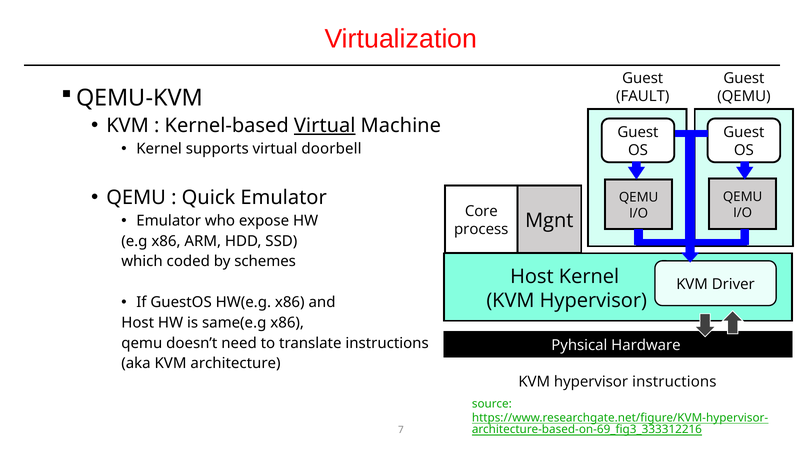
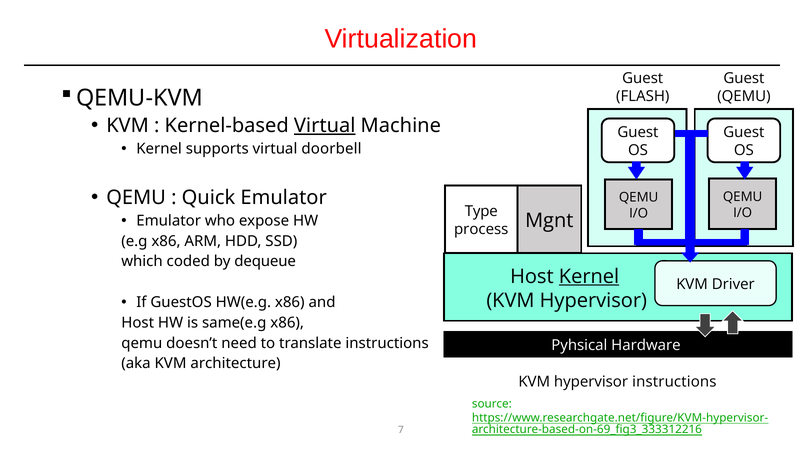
FAULT: FAULT -> FLASH
Core: Core -> Type
schemes: schemes -> dequeue
Kernel at (589, 276) underline: none -> present
